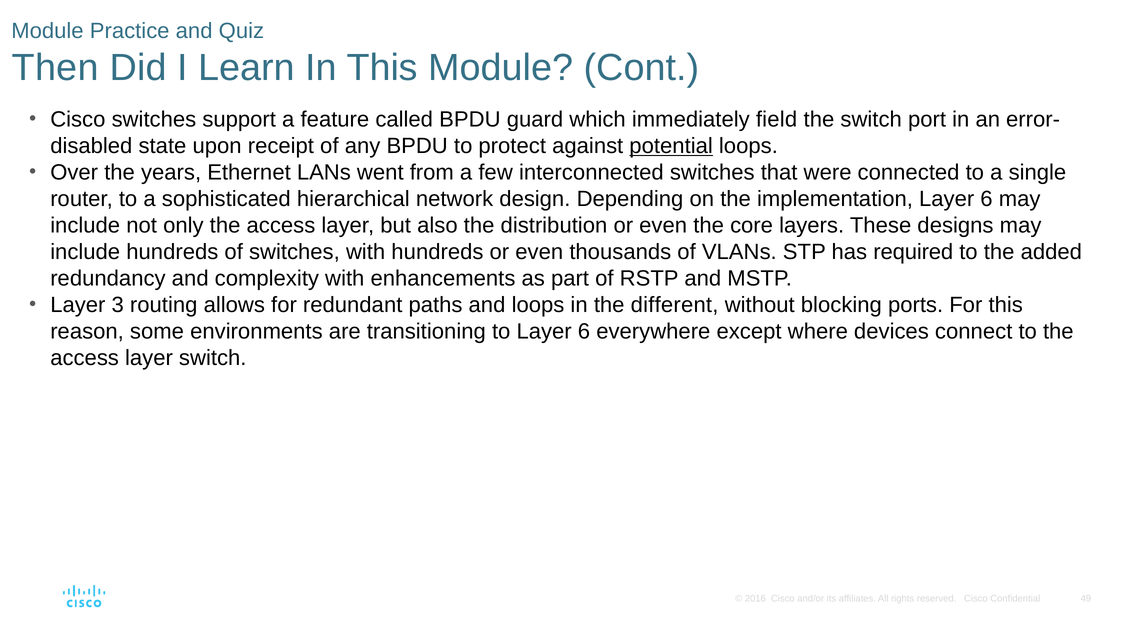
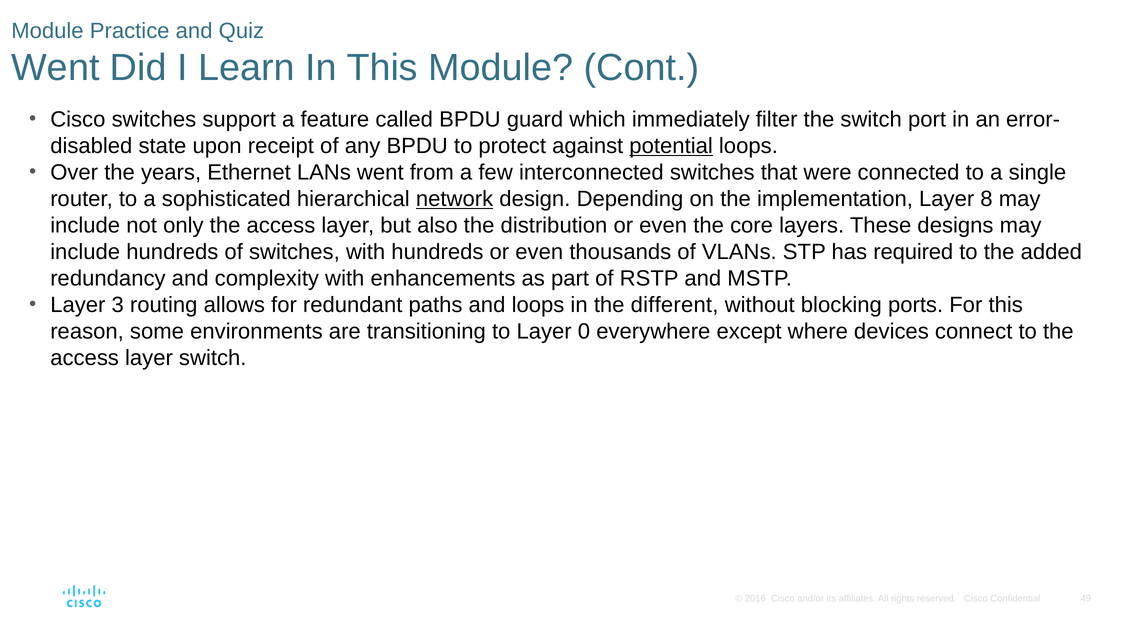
Then at (55, 68): Then -> Went
field: field -> filter
network underline: none -> present
implementation Layer 6: 6 -> 8
to Layer 6: 6 -> 0
